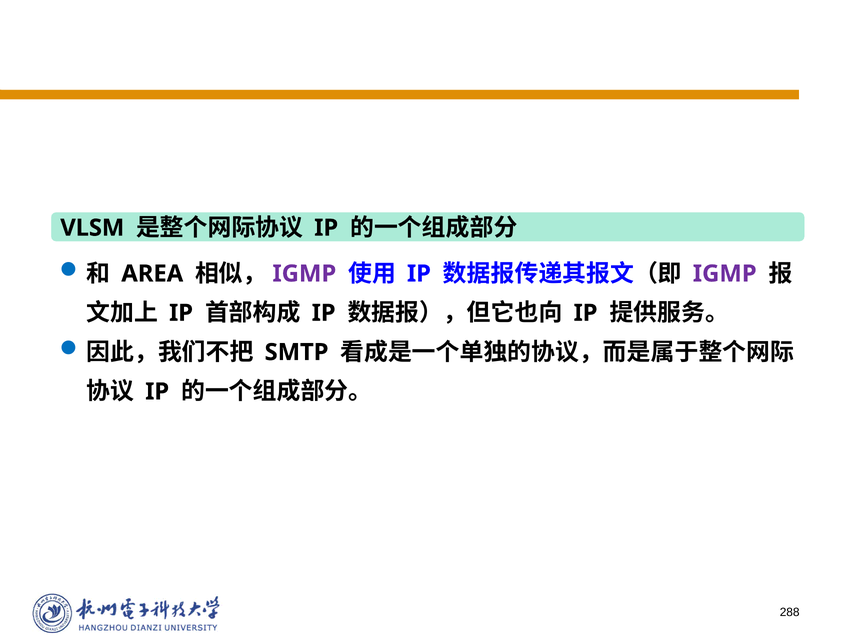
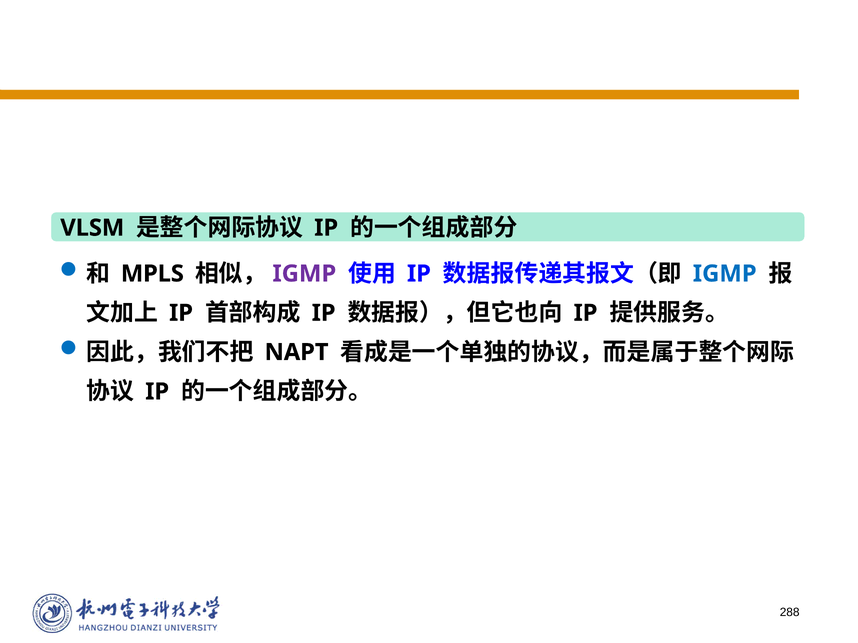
AREA: AREA -> MPLS
IGMP at (725, 274) colour: purple -> blue
SMTP: SMTP -> NAPT
